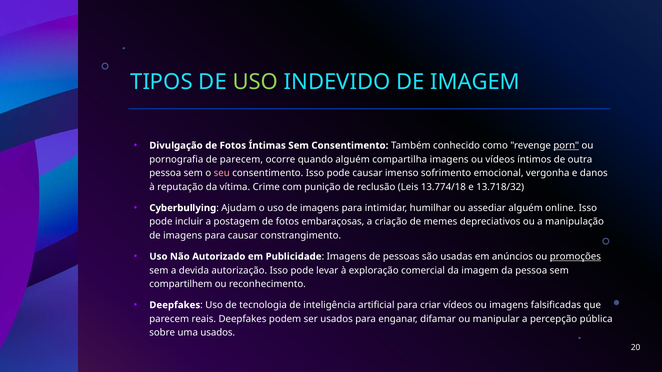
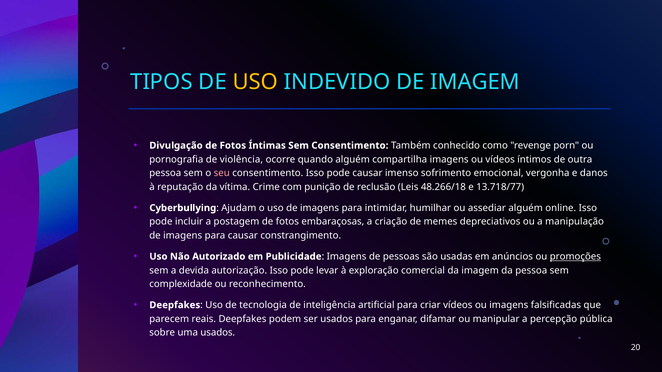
USO at (255, 82) colour: light green -> yellow
porn underline: present -> none
de parecem: parecem -> violência
13.774/18: 13.774/18 -> 48.266/18
13.718/32: 13.718/32 -> 13.718/77
compartilhem: compartilhem -> complexidade
